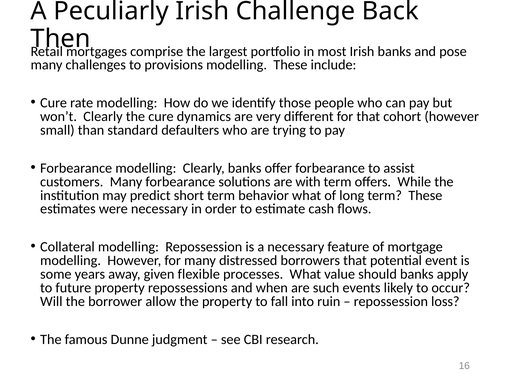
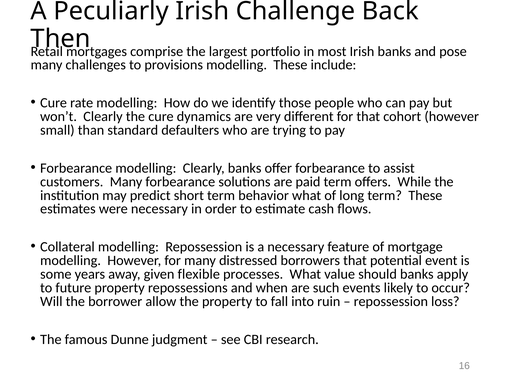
with: with -> paid
